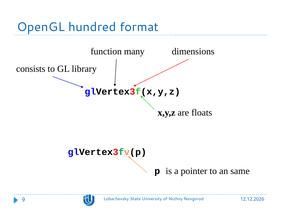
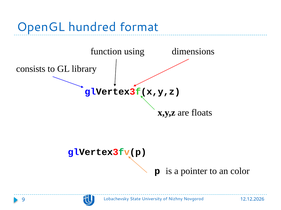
many: many -> using
same: same -> color
